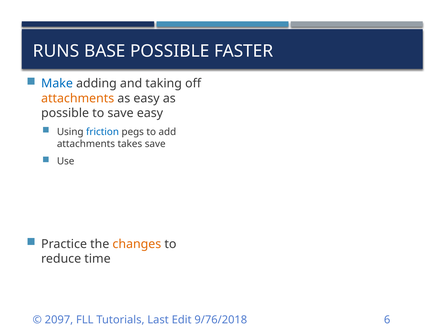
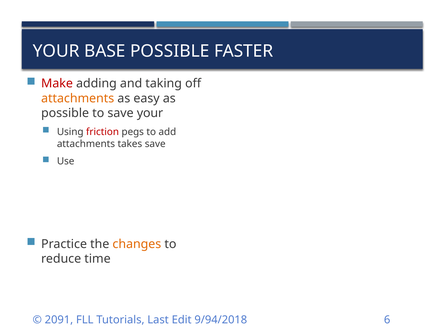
RUNS at (56, 51): RUNS -> YOUR
Make colour: blue -> red
save easy: easy -> your
friction colour: blue -> red
2097: 2097 -> 2091
9/76/2018: 9/76/2018 -> 9/94/2018
